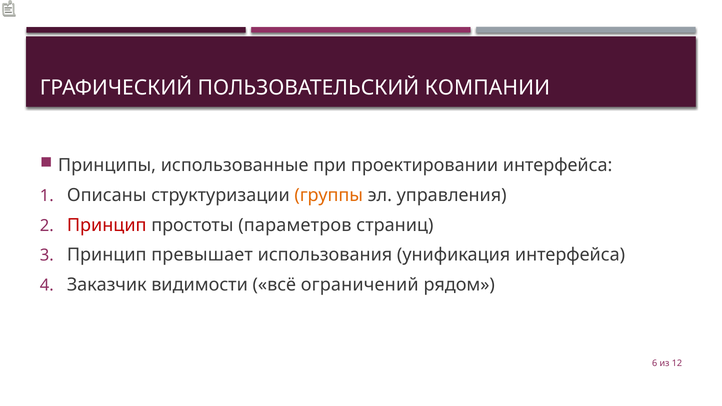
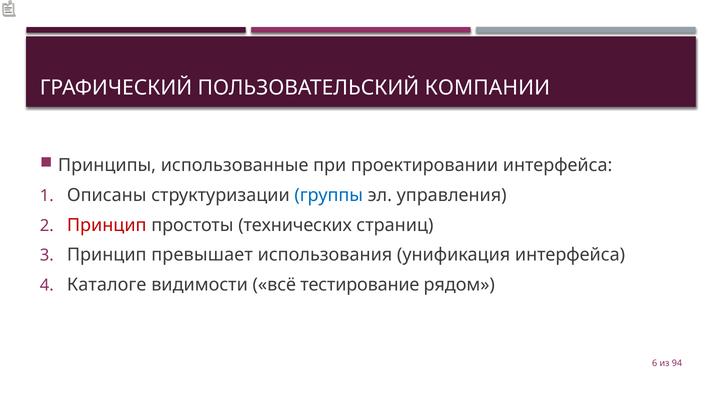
группы colour: orange -> blue
параметров: параметров -> технических
Заказчик: Заказчик -> Каталоге
ограничений: ограничений -> тестирование
12: 12 -> 94
